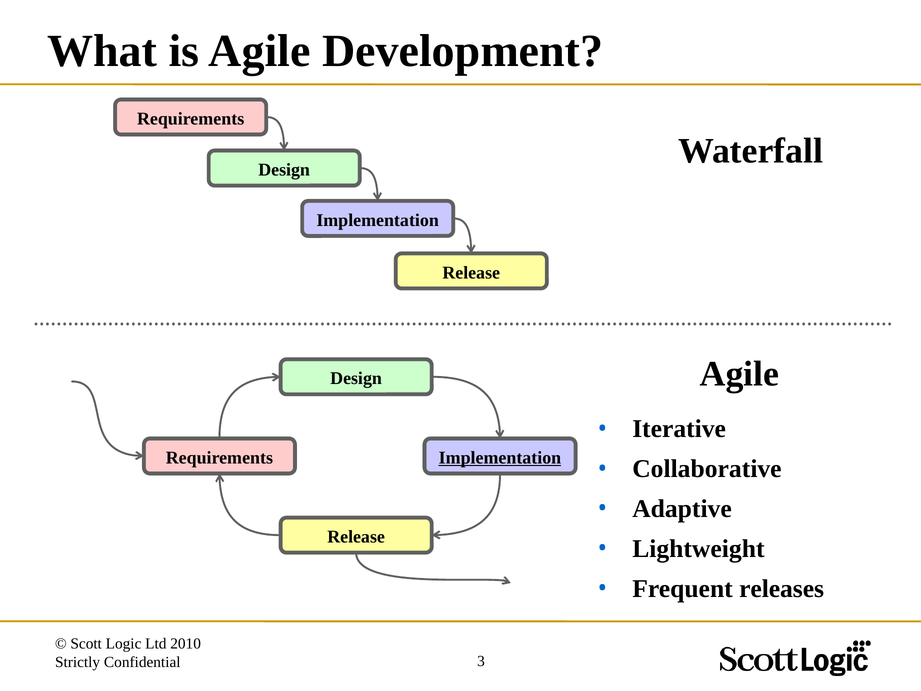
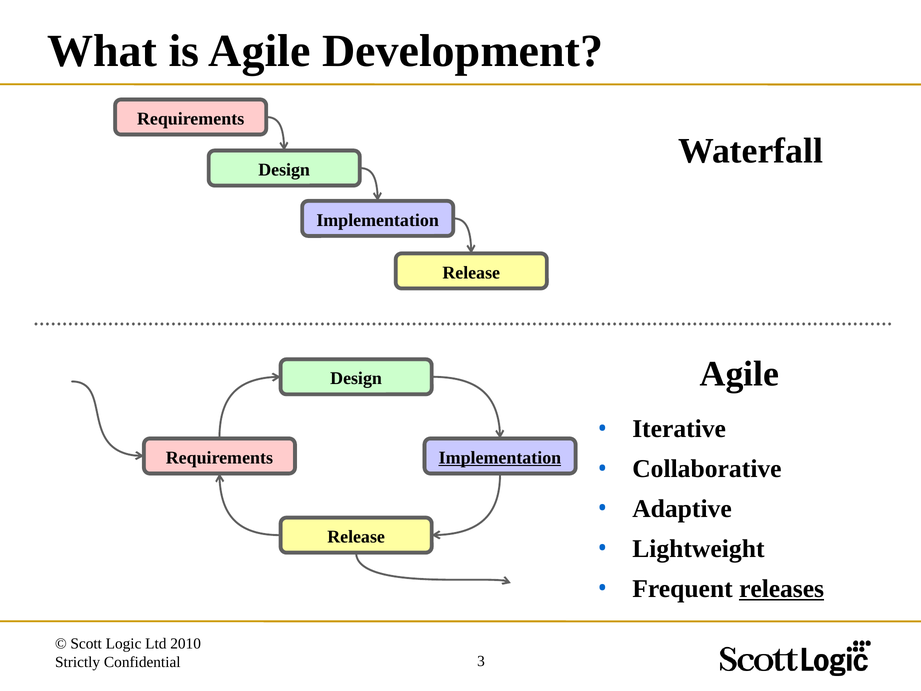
releases underline: none -> present
